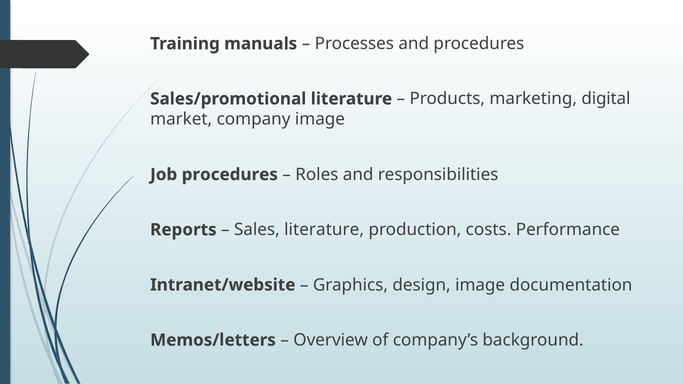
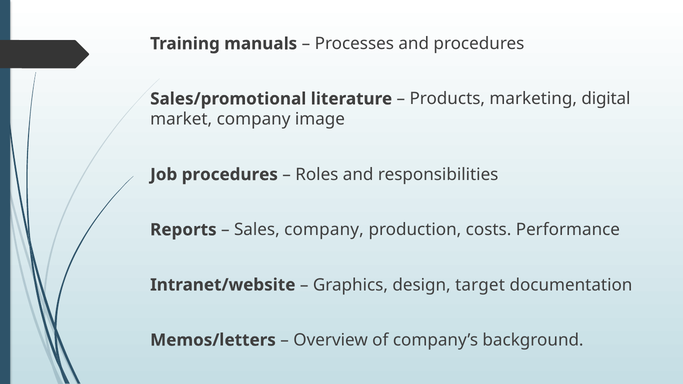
Sales literature: literature -> company
design image: image -> target
